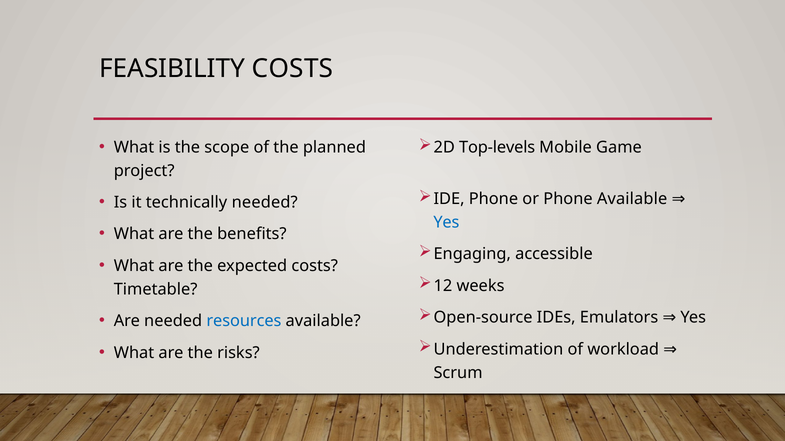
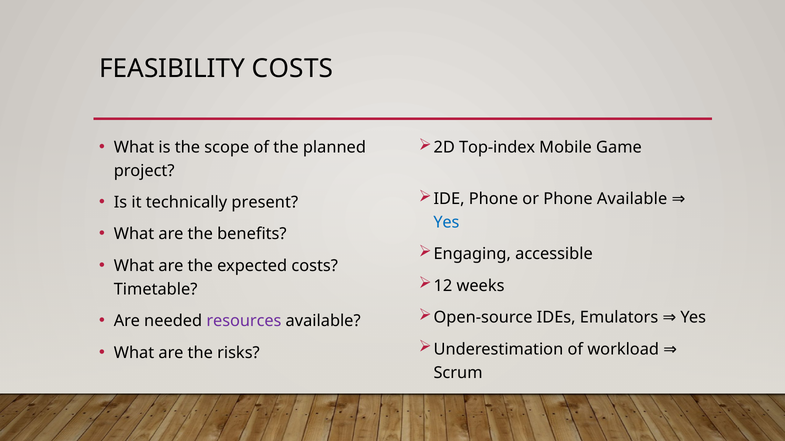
Top-levels: Top-levels -> Top-index
technically needed: needed -> present
resources colour: blue -> purple
